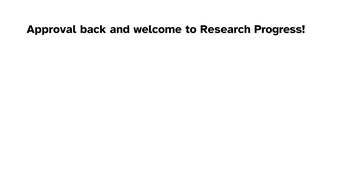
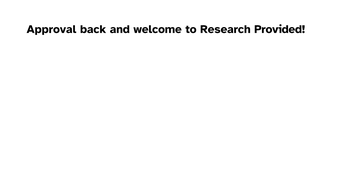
Progress: Progress -> Provided
